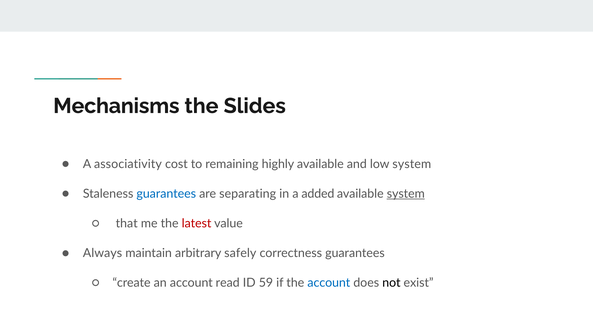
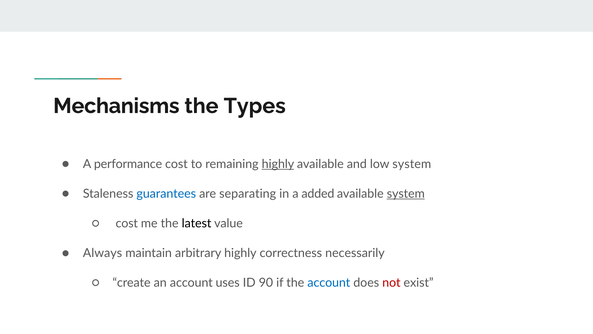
Slides: Slides -> Types
associativity: associativity -> performance
highly at (278, 164) underline: none -> present
that at (127, 223): that -> cost
latest colour: red -> black
arbitrary safely: safely -> highly
correctness guarantees: guarantees -> necessarily
read: read -> uses
59: 59 -> 90
not colour: black -> red
